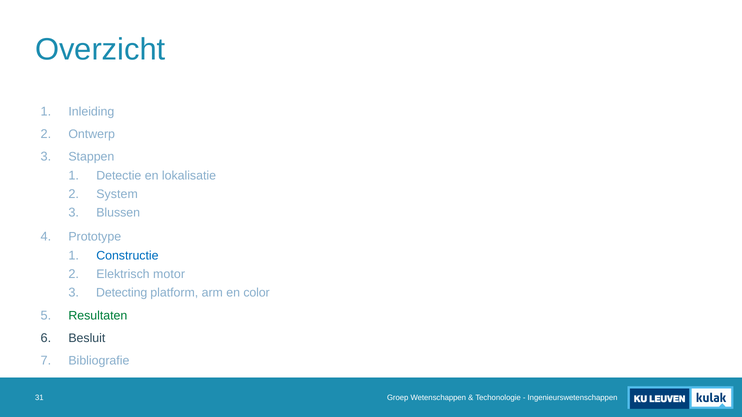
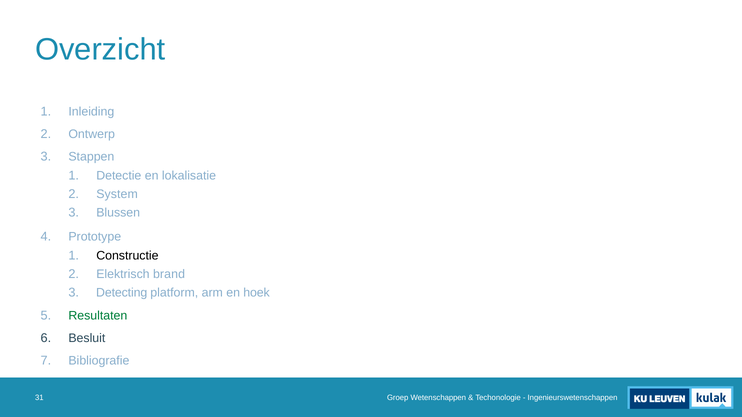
Constructie colour: blue -> black
motor: motor -> brand
color: color -> hoek
